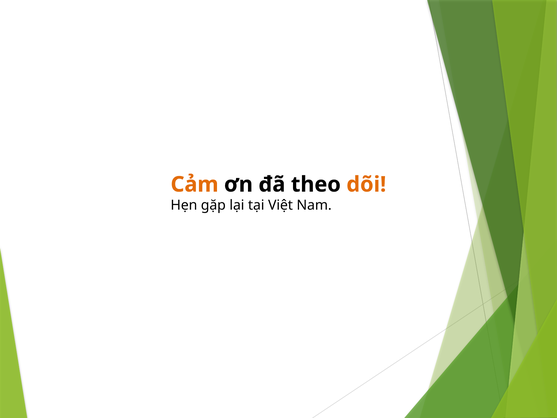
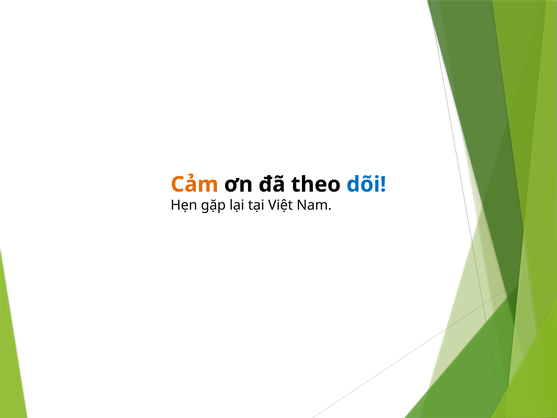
dõi colour: orange -> blue
